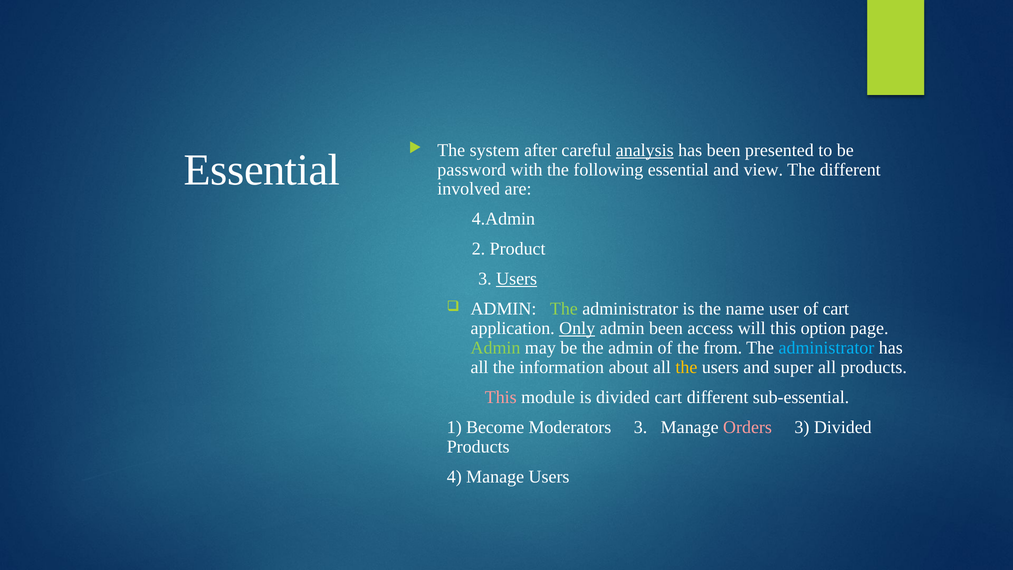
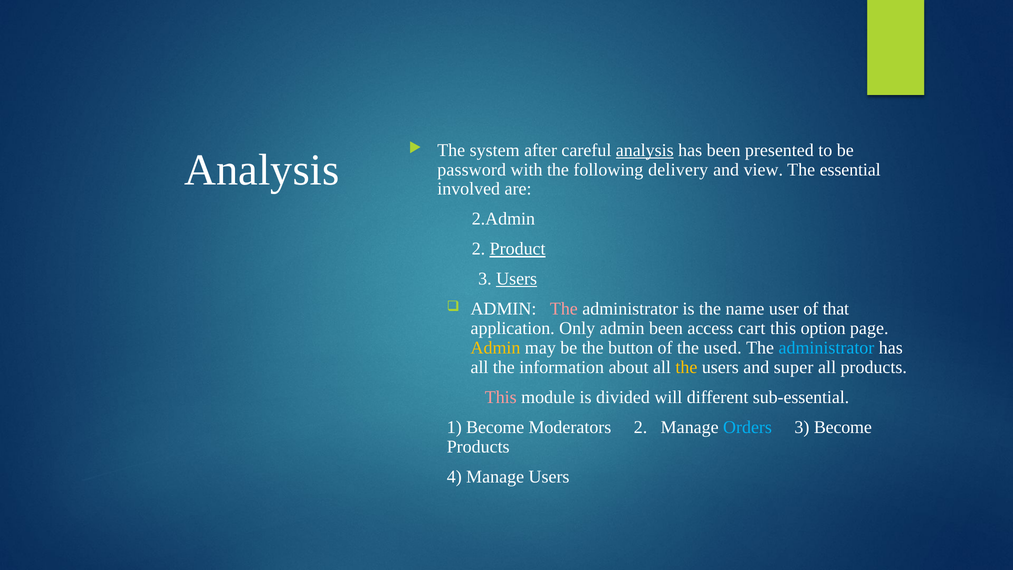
Essential at (262, 170): Essential -> Analysis
following essential: essential -> delivery
The different: different -> essential
4.Admin: 4.Admin -> 2.Admin
Product underline: none -> present
The at (564, 309) colour: light green -> pink
of cart: cart -> that
Only underline: present -> none
will: will -> cart
Admin at (495, 348) colour: light green -> yellow
the admin: admin -> button
from: from -> used
divided cart: cart -> will
Moderators 3: 3 -> 2
Orders colour: pink -> light blue
3 Divided: Divided -> Become
